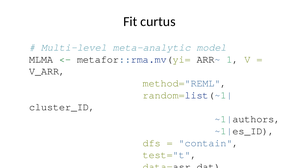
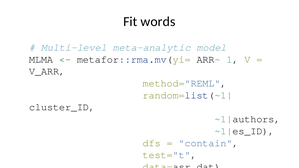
curtus: curtus -> words
